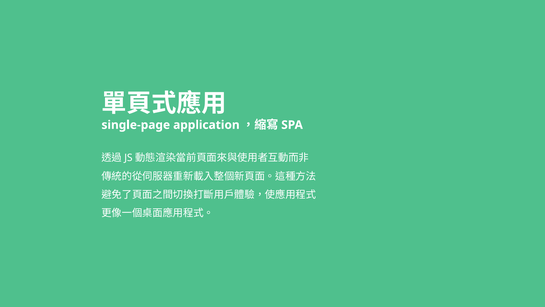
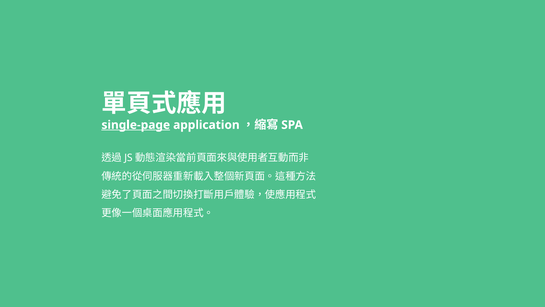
single-page underline: none -> present
